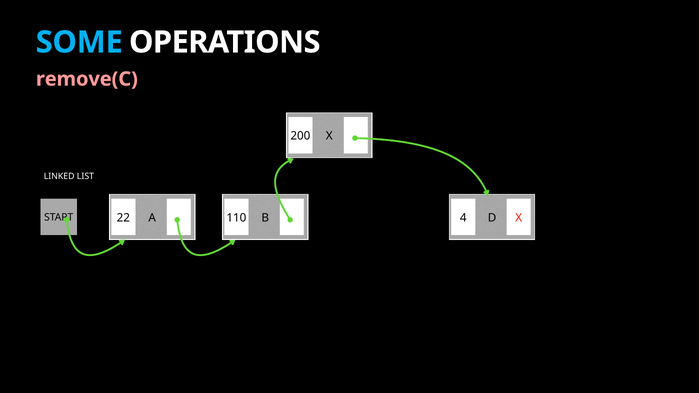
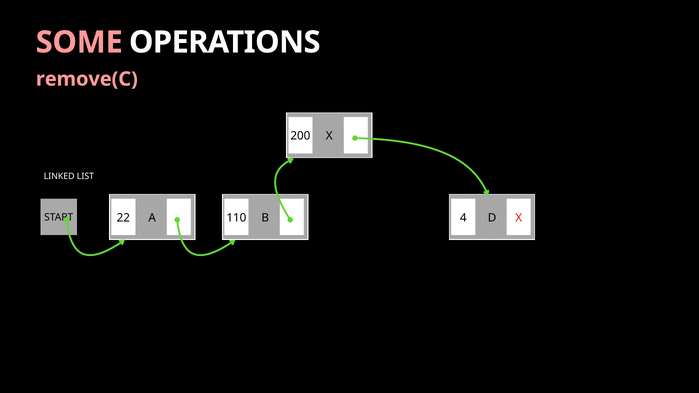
SOME colour: light blue -> pink
